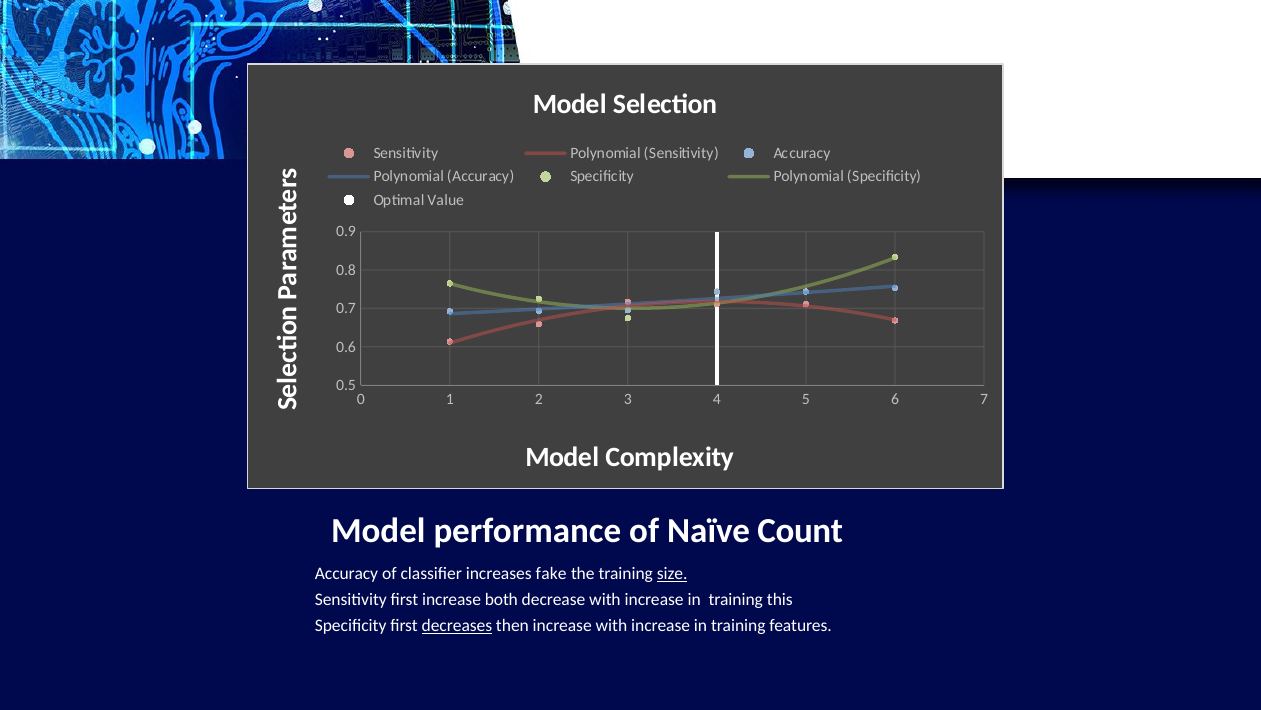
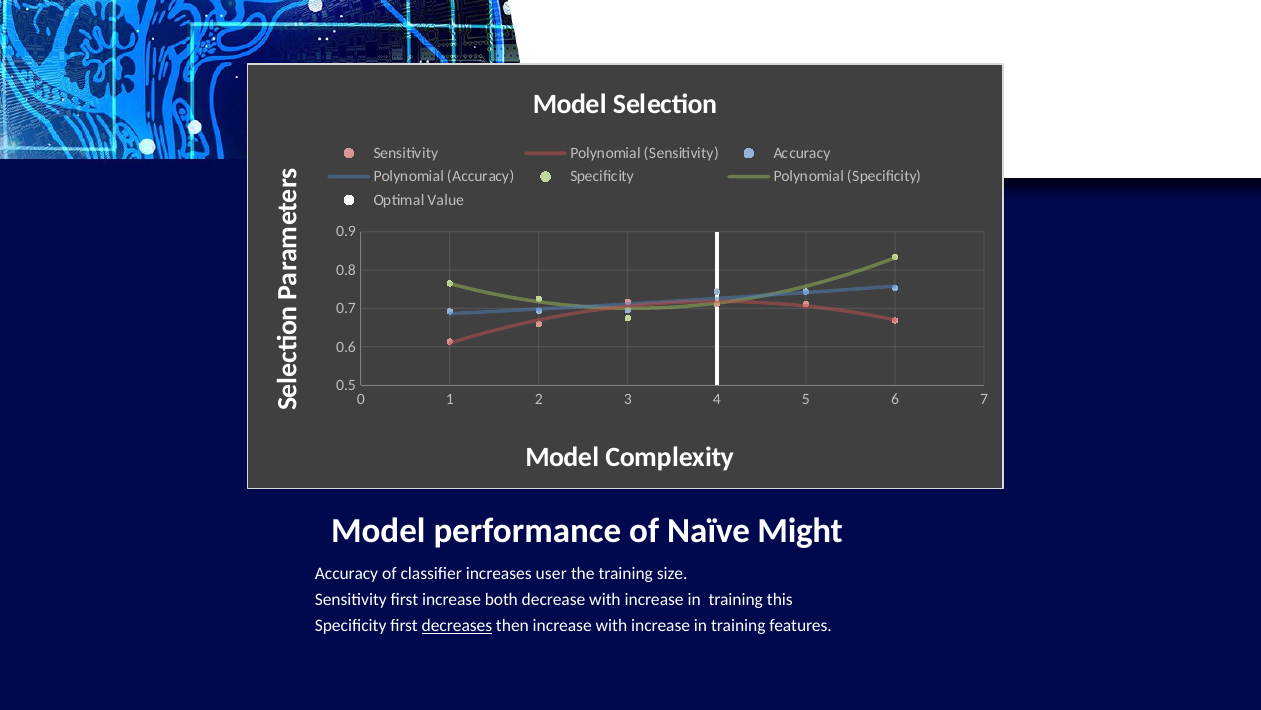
Count: Count -> Might
fake: fake -> user
size underline: present -> none
